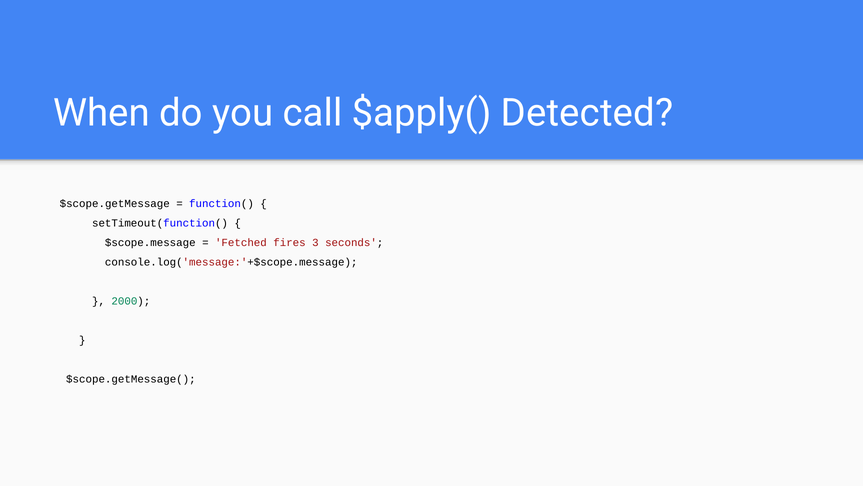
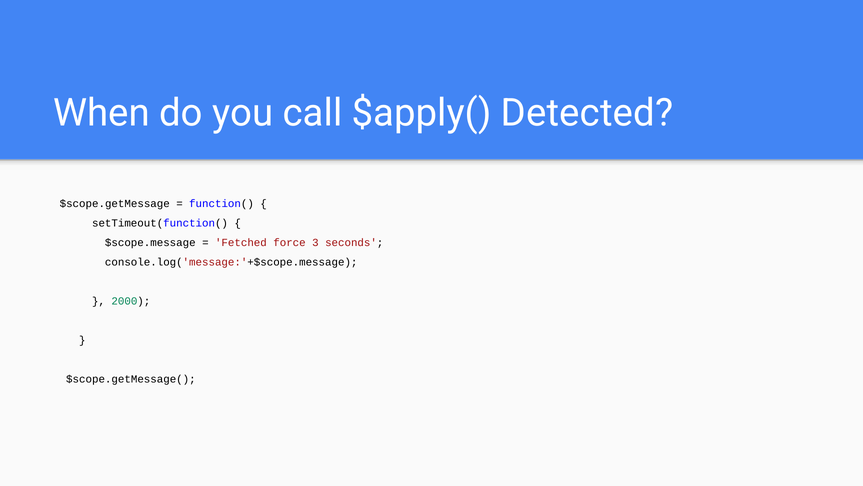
fires: fires -> force
